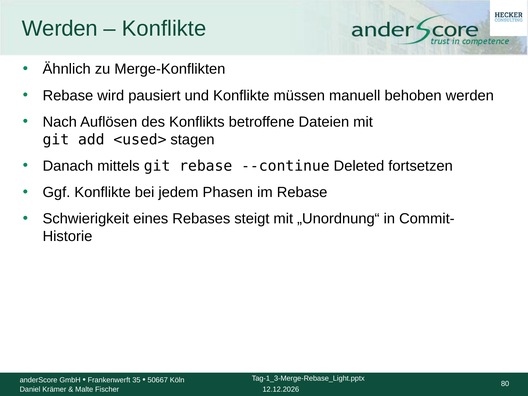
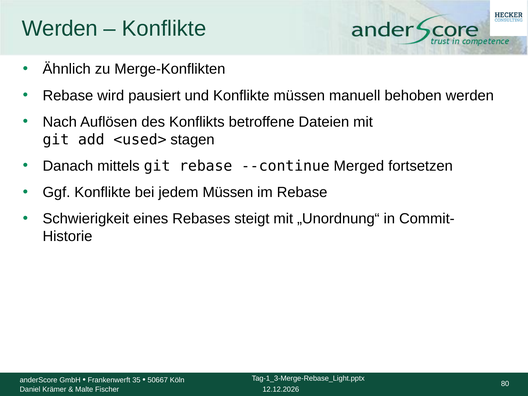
Deleted: Deleted -> Merged
jedem Phasen: Phasen -> Müssen
